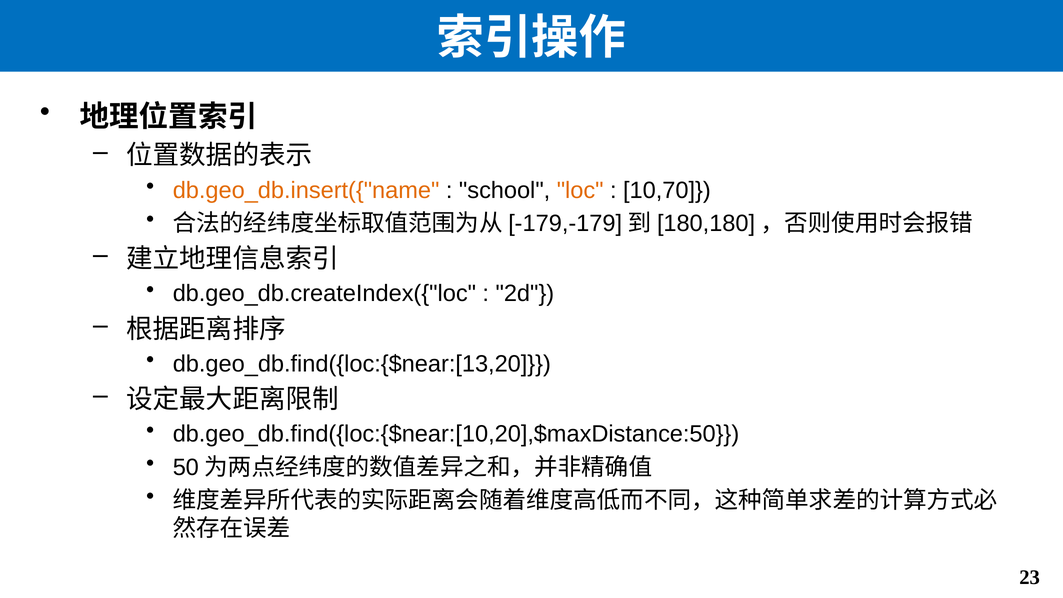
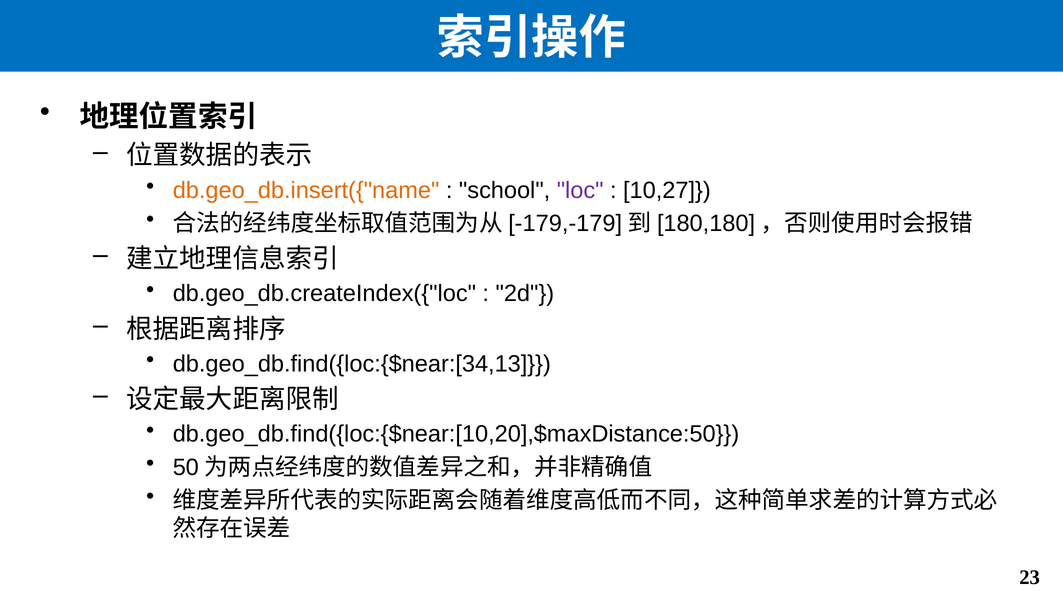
loc colour: orange -> purple
10,70: 10,70 -> 10,27
db.geo_db.find({loc:{$near:[13,20: db.geo_db.find({loc:{$near:[13,20 -> db.geo_db.find({loc:{$near:[34,13
